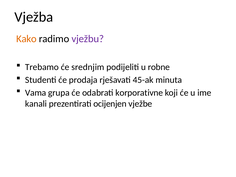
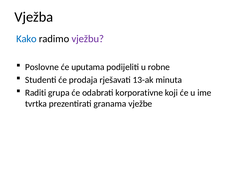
Kako colour: orange -> blue
Trebamo: Trebamo -> Poslovne
srednjim: srednjim -> uputama
45-ak: 45-ak -> 13-ak
Vama: Vama -> Raditi
kanali: kanali -> tvrtka
ocijenjen: ocijenjen -> granama
